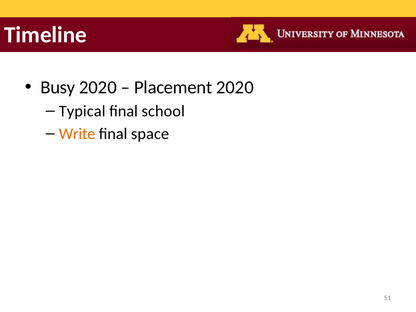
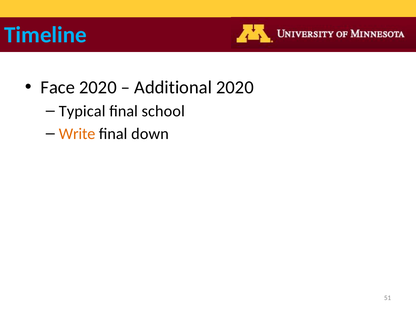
Timeline colour: white -> light blue
Busy: Busy -> Face
Placement: Placement -> Additional
space: space -> down
